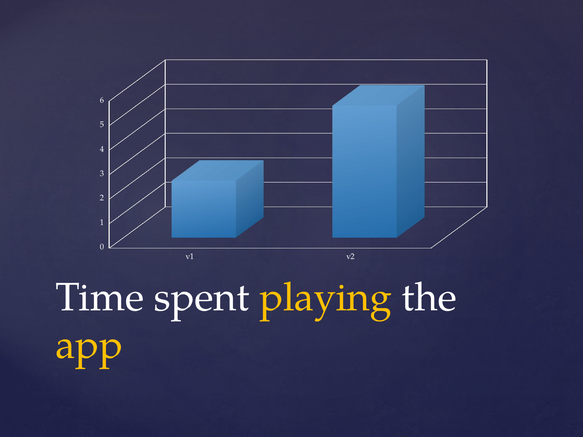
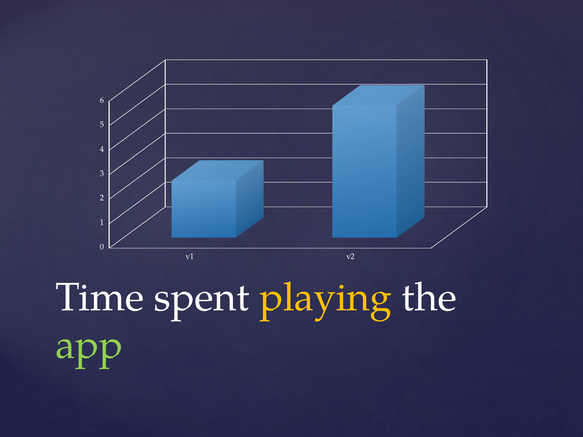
app colour: yellow -> light green
